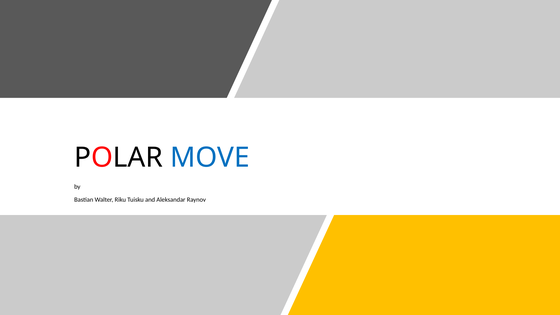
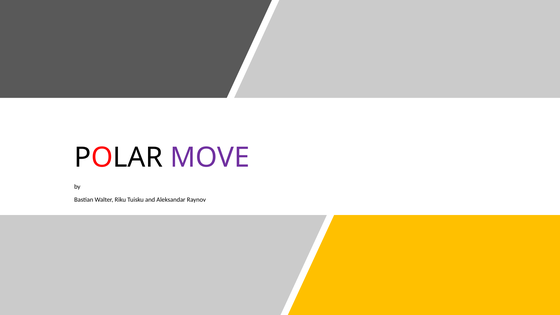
MOVE colour: blue -> purple
